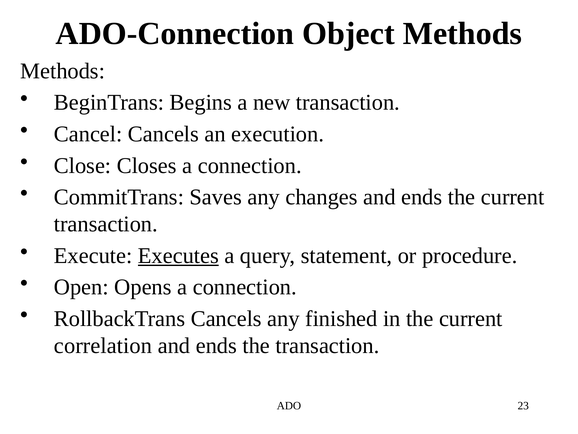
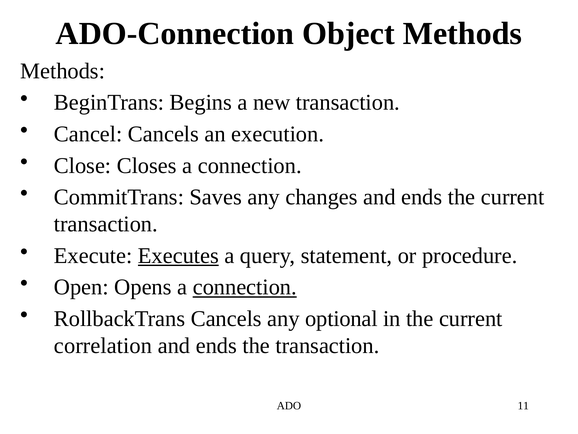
connection at (245, 287) underline: none -> present
finished: finished -> optional
23: 23 -> 11
